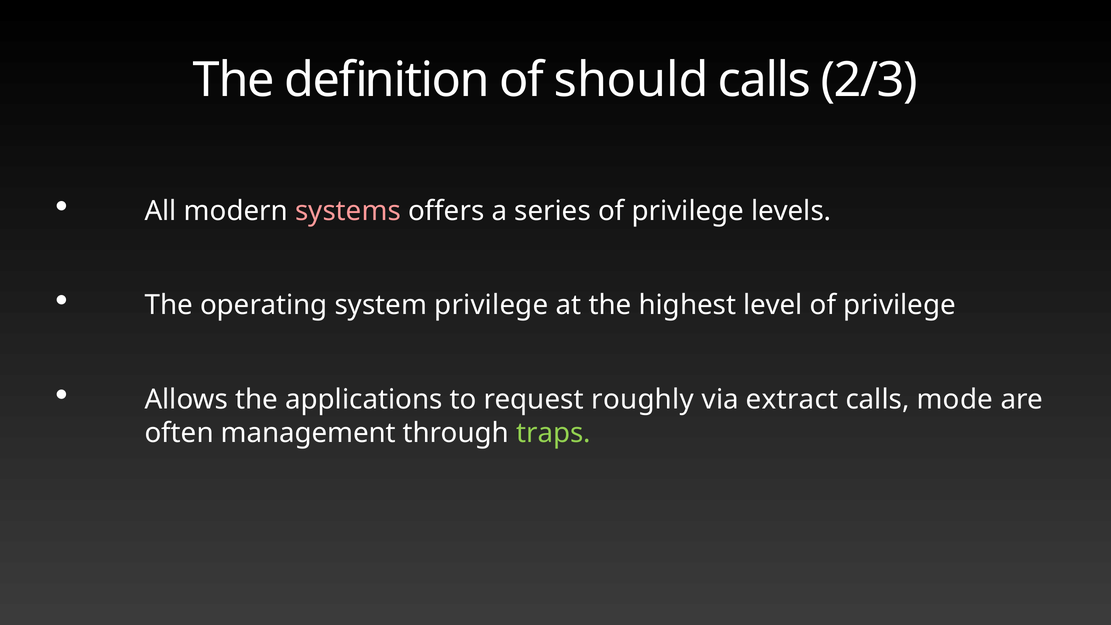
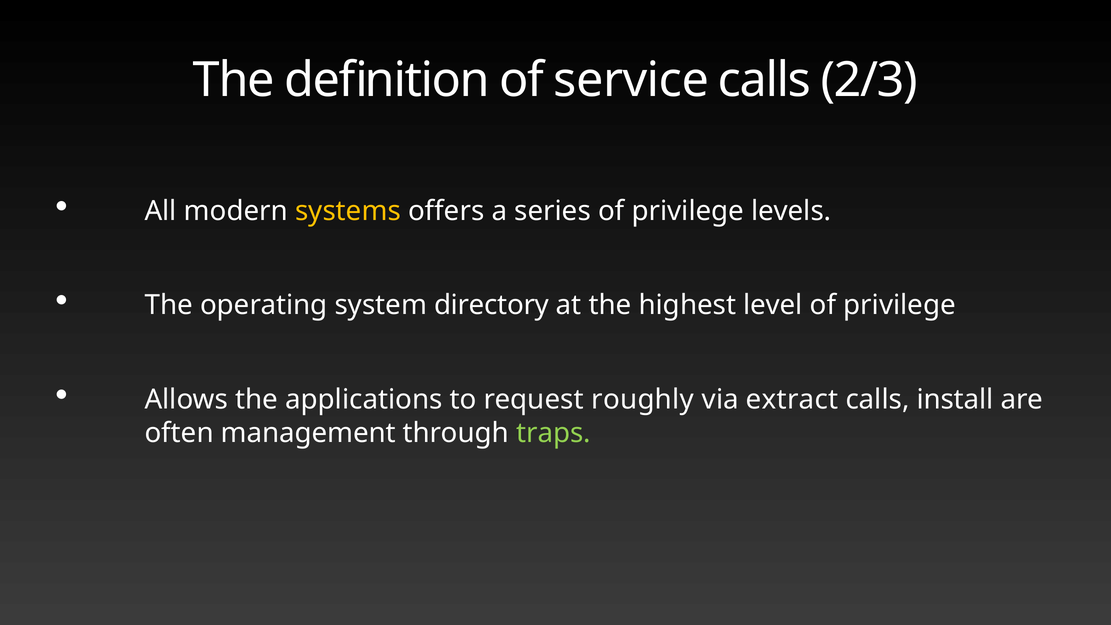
should: should -> service
systems colour: pink -> yellow
system privilege: privilege -> directory
mode: mode -> install
